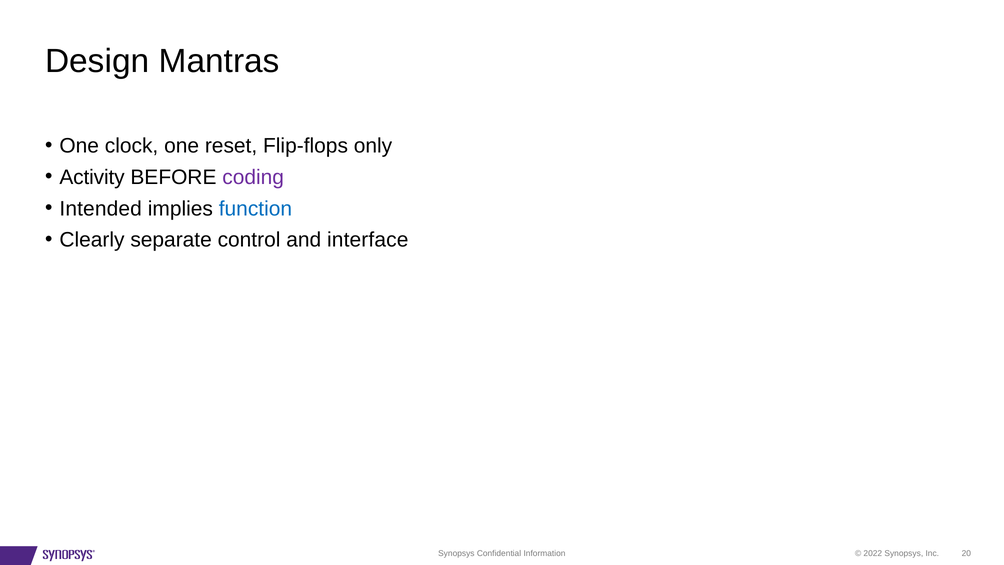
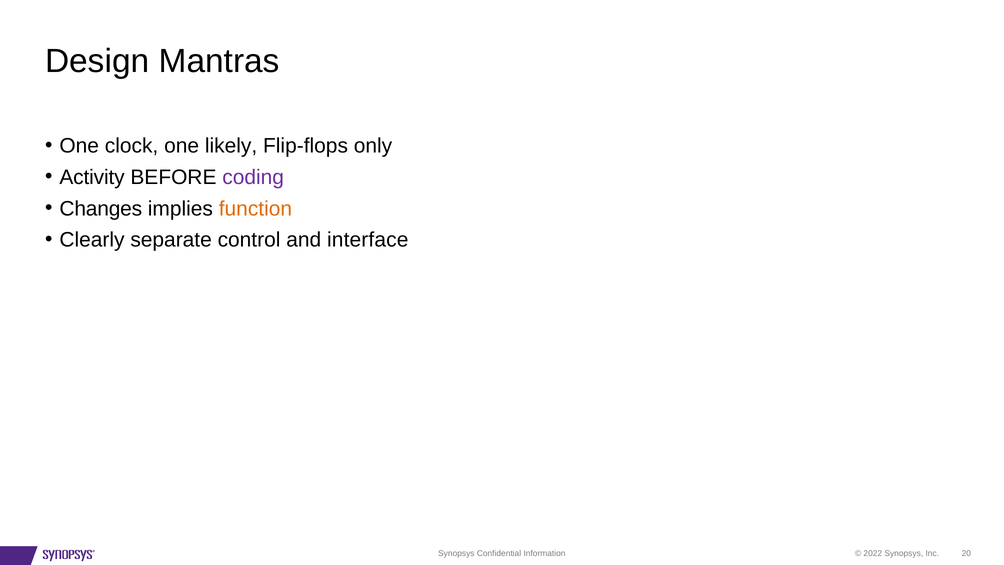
reset: reset -> likely
Intended: Intended -> Changes
function colour: blue -> orange
